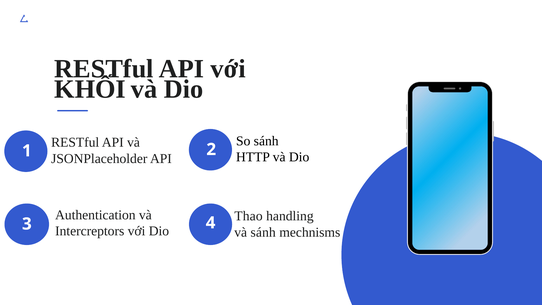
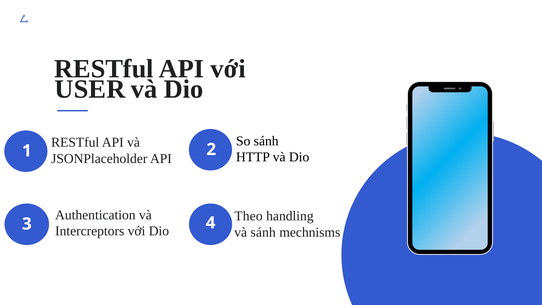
KHỐI: KHỐI -> USER
Thao: Thao -> Theo
